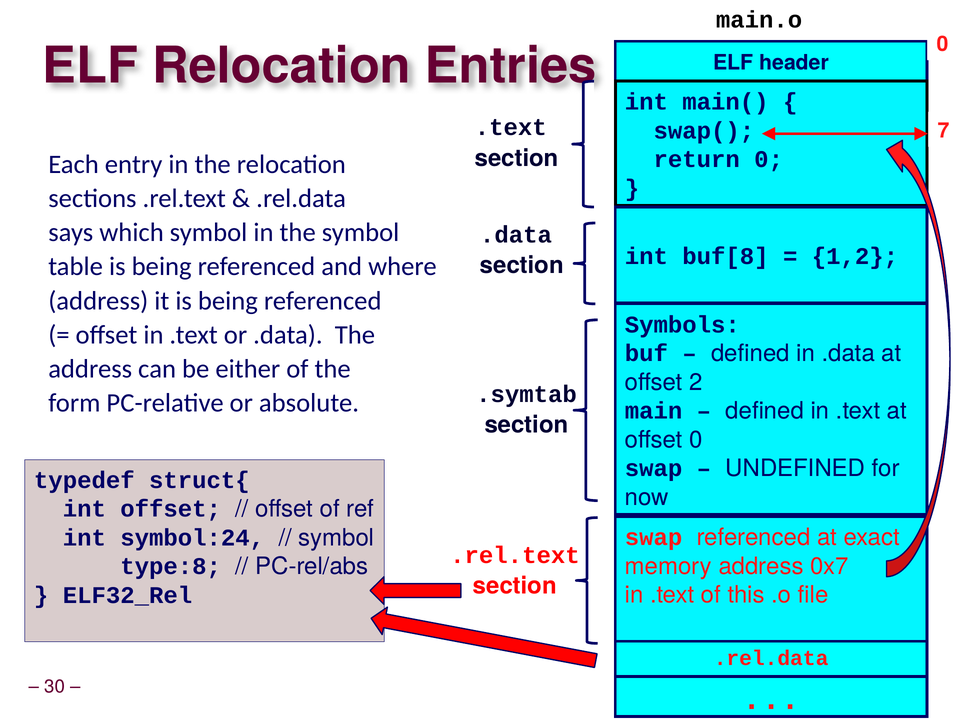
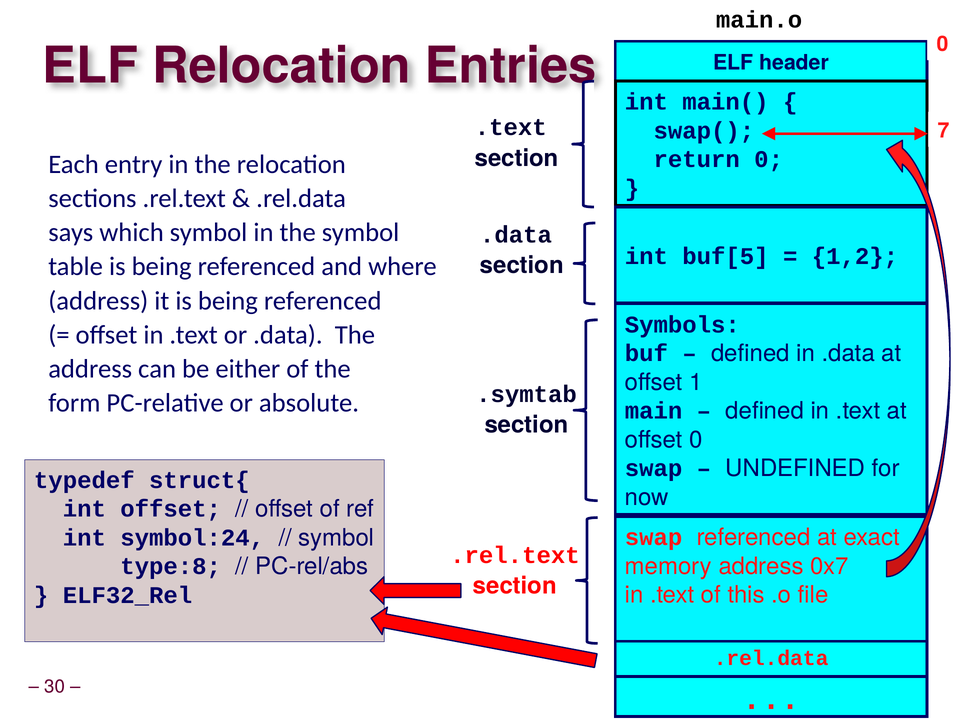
buf[8: buf[8 -> buf[5
2: 2 -> 1
